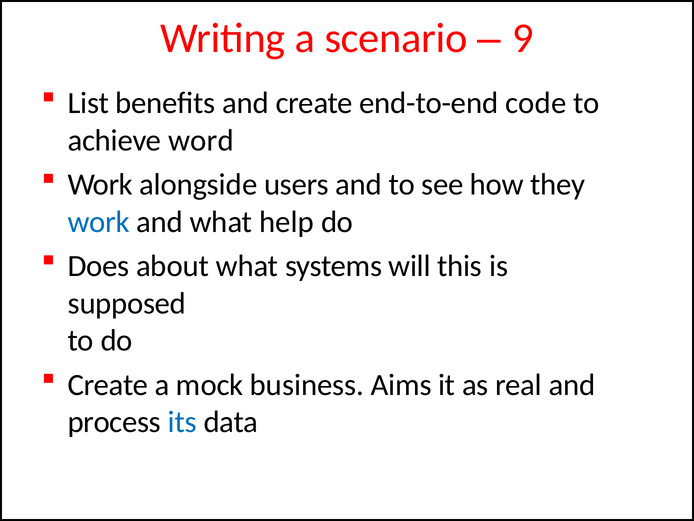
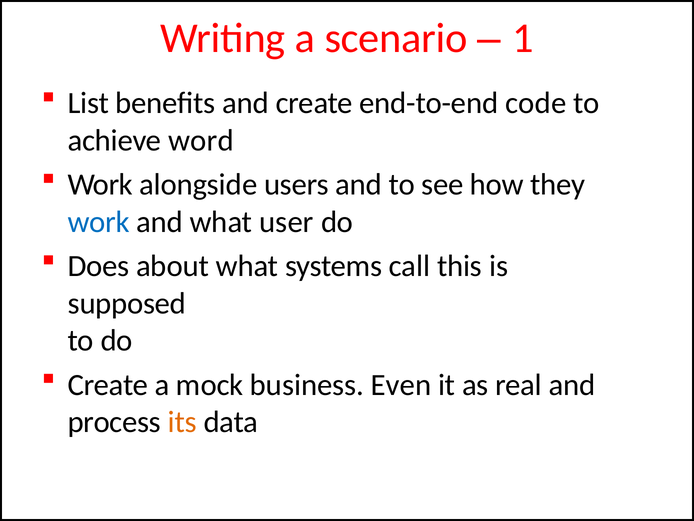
9: 9 -> 1
help: help -> user
will: will -> call
Aims: Aims -> Even
its colour: blue -> orange
